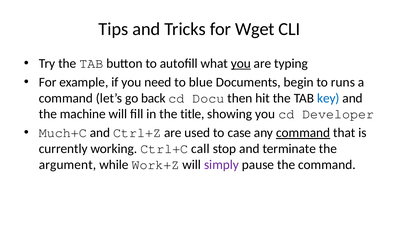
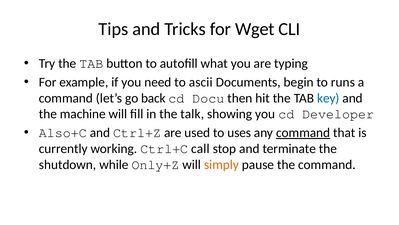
you at (241, 63) underline: present -> none
blue: blue -> ascii
title: title -> talk
Much+C: Much+C -> Also+C
case: case -> uses
argument: argument -> shutdown
Work+Z: Work+Z -> Only+Z
simply colour: purple -> orange
